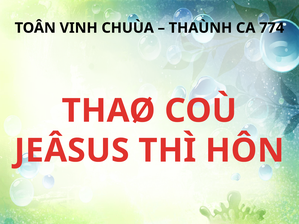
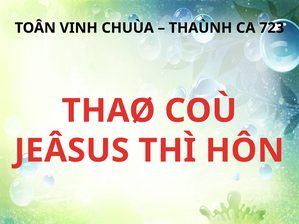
774: 774 -> 723
